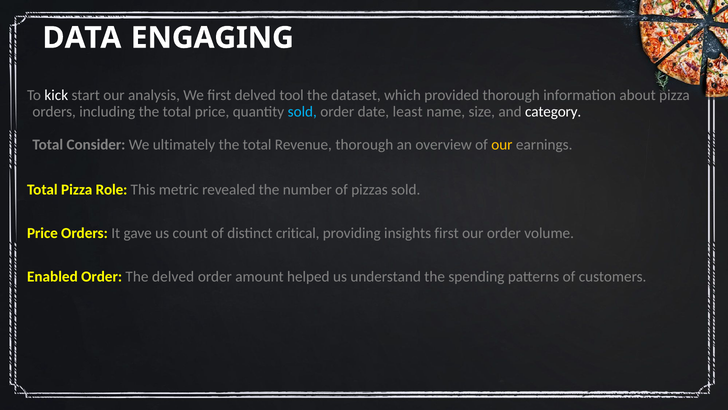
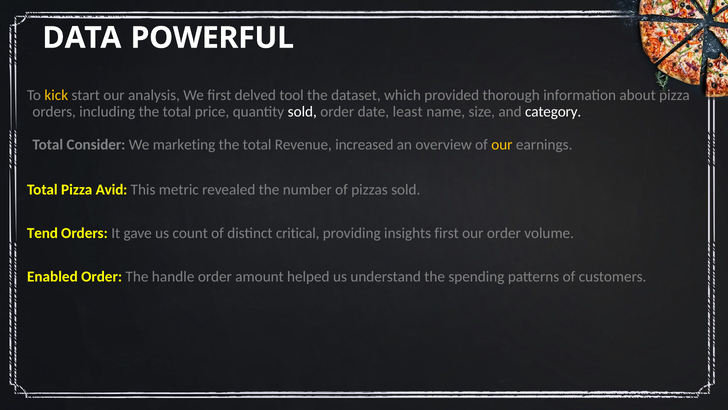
ENGAGING: ENGAGING -> POWERFUL
kick colour: white -> yellow
sold at (302, 112) colour: light blue -> white
ultimately: ultimately -> marketing
Revenue thorough: thorough -> increased
Role: Role -> Avid
Price at (42, 233): Price -> Tend
The delved: delved -> handle
